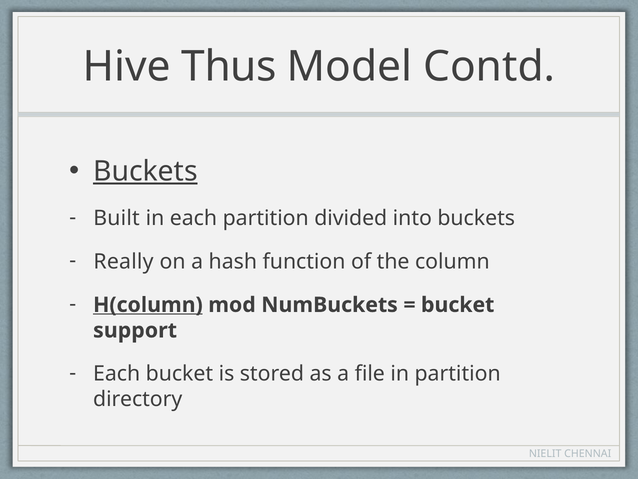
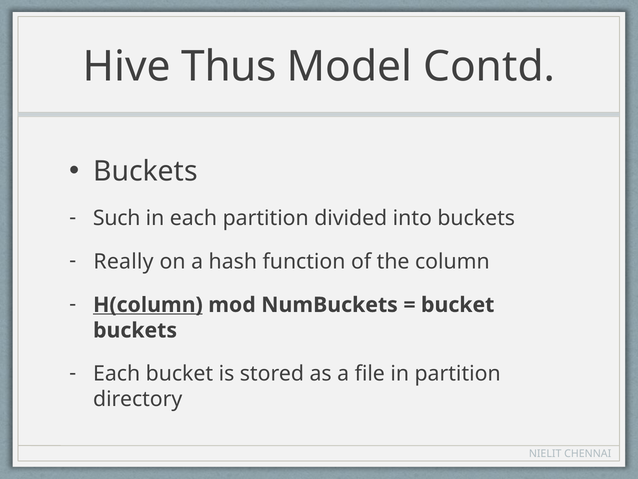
Buckets at (145, 171) underline: present -> none
Built: Built -> Such
support at (135, 330): support -> buckets
